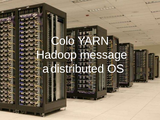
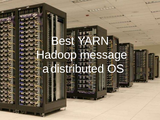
Colo: Colo -> Best
